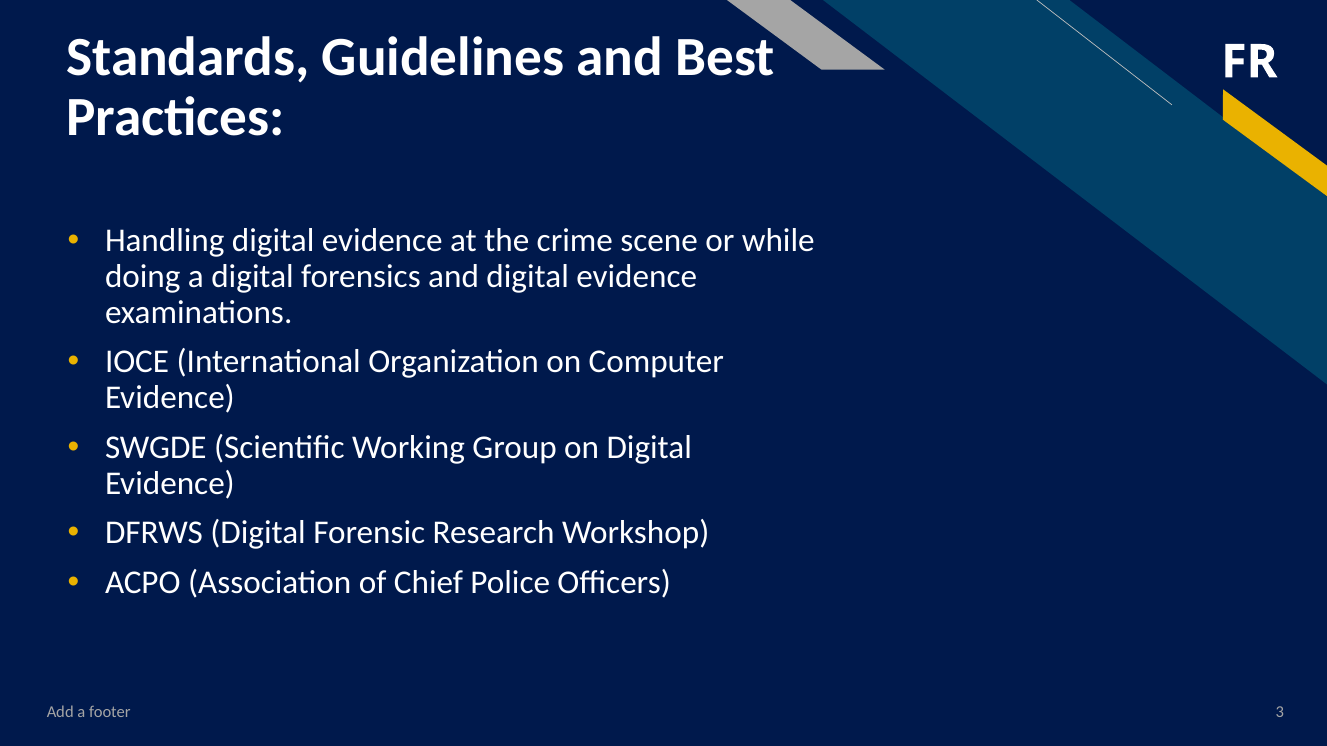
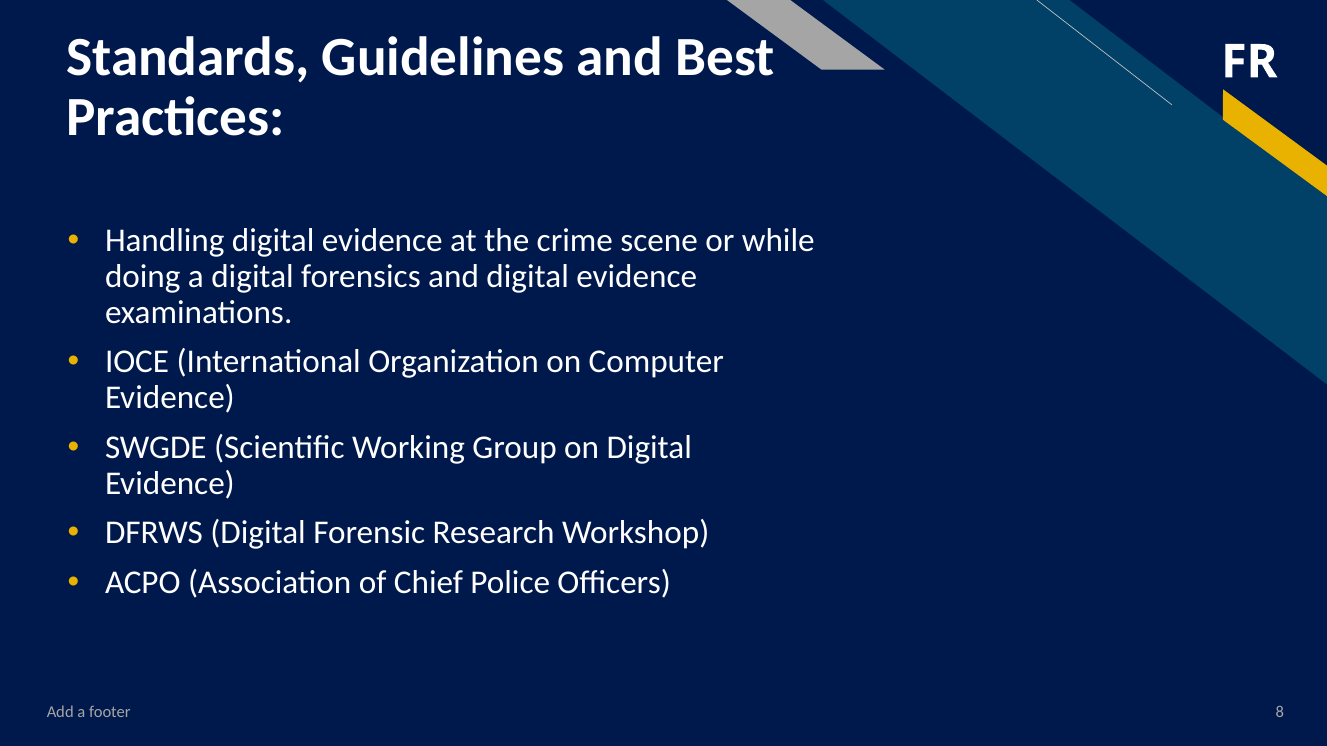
3: 3 -> 8
